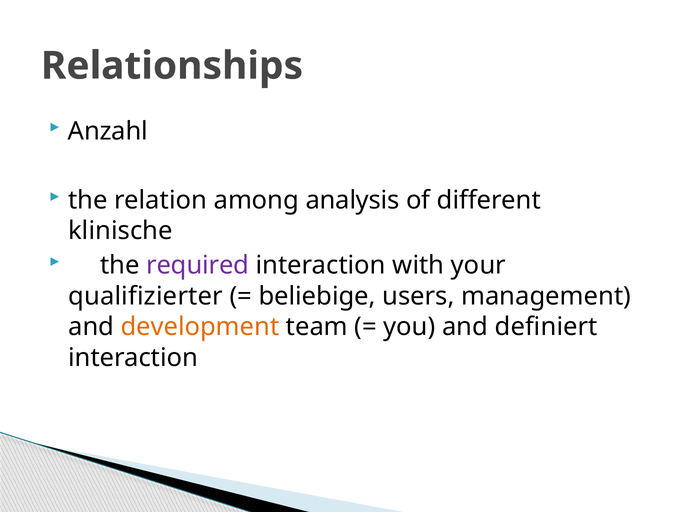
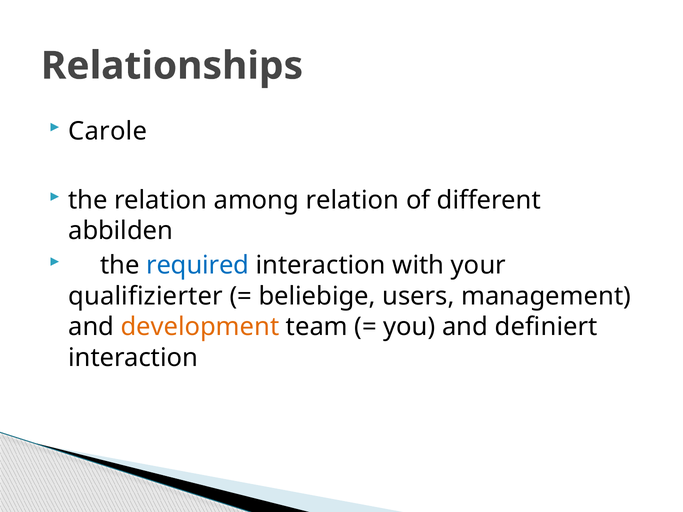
Anzahl: Anzahl -> Carole
among analysis: analysis -> relation
klinische: klinische -> abbilden
required colour: purple -> blue
